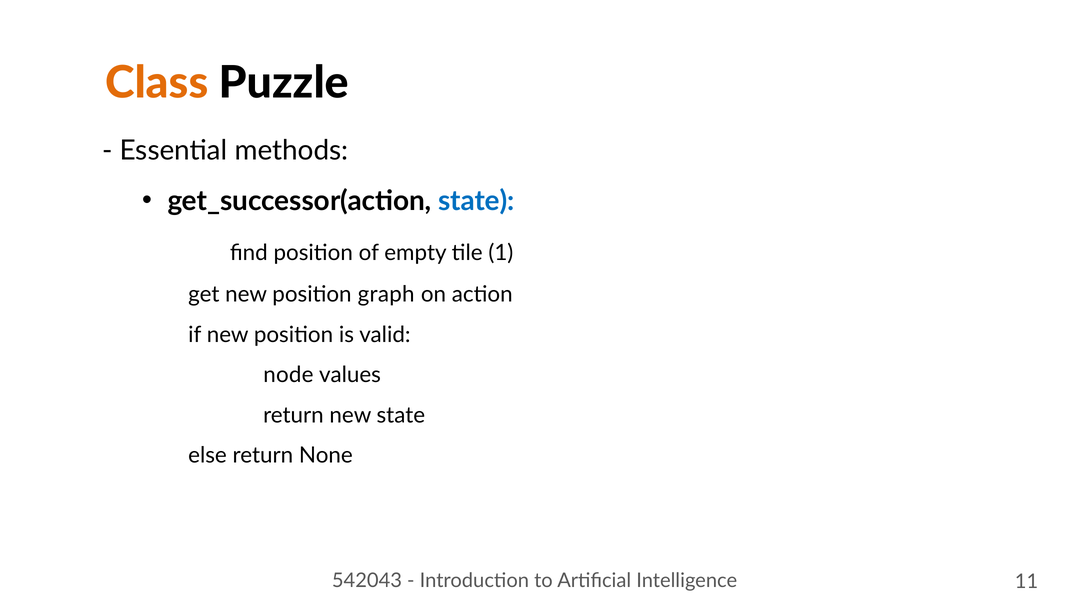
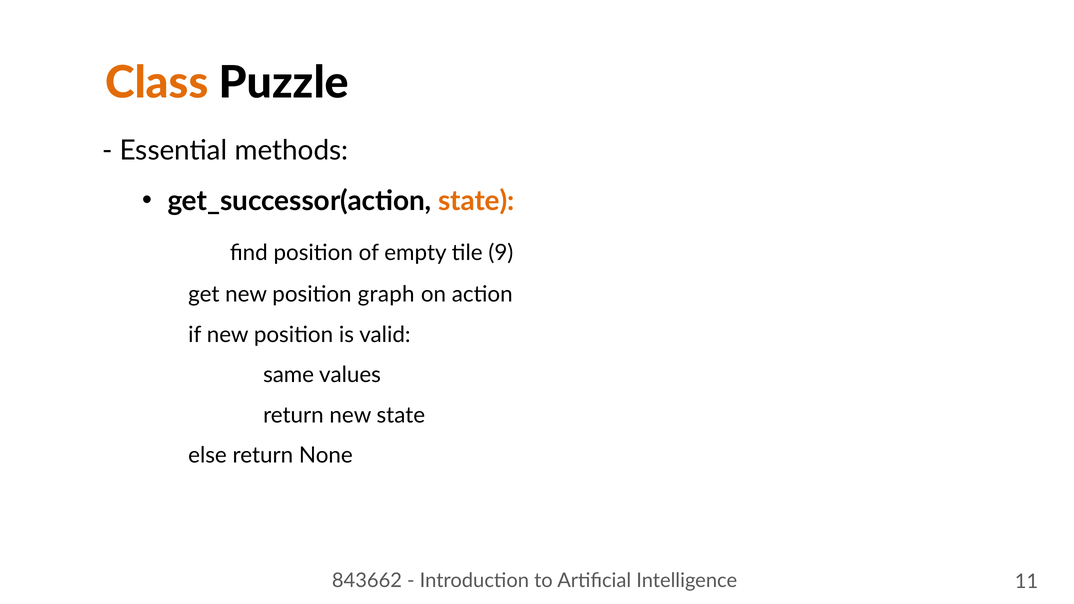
state at (476, 201) colour: blue -> orange
1: 1 -> 9
node: node -> same
542043: 542043 -> 843662
